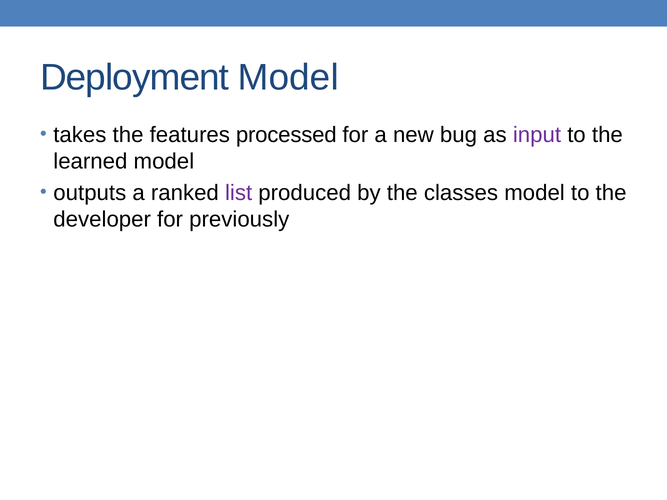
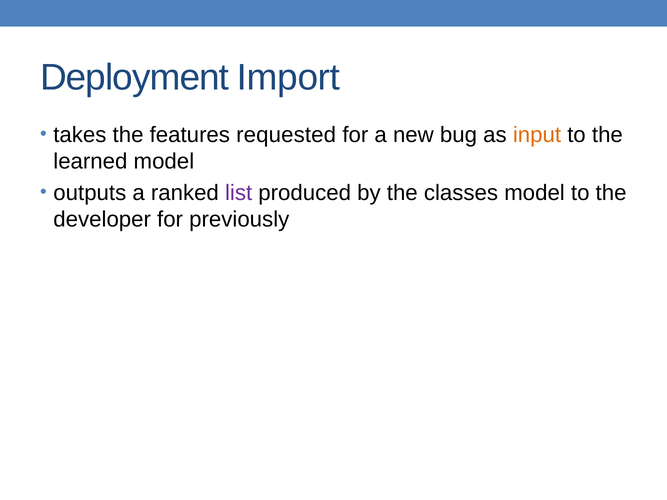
Deployment Model: Model -> Import
processed: processed -> requested
input colour: purple -> orange
